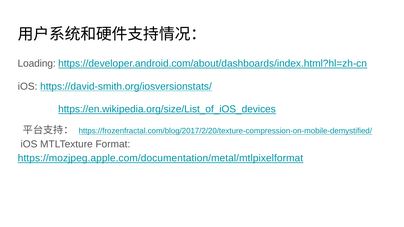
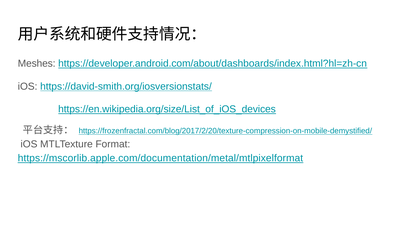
Loading: Loading -> Meshes
https://mozjpeg.apple.com/documentation/metal/mtlpixelformat: https://mozjpeg.apple.com/documentation/metal/mtlpixelformat -> https://mscorlib.apple.com/documentation/metal/mtlpixelformat
